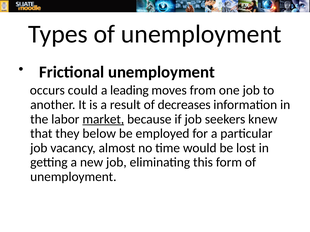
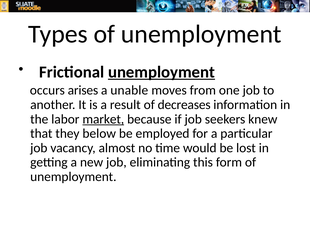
unemployment at (161, 72) underline: none -> present
could: could -> arises
leading: leading -> unable
